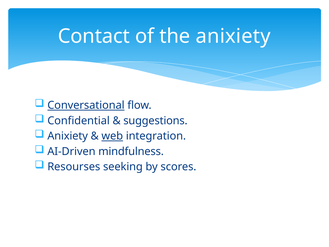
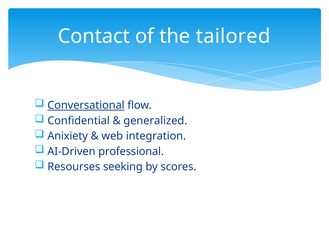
the anixiety: anixiety -> tailored
suggestions: suggestions -> generalized
web underline: present -> none
mindfulness: mindfulness -> professional
